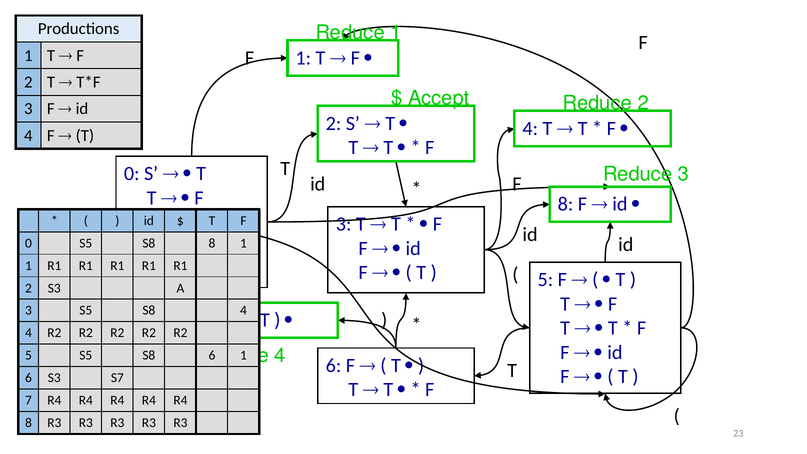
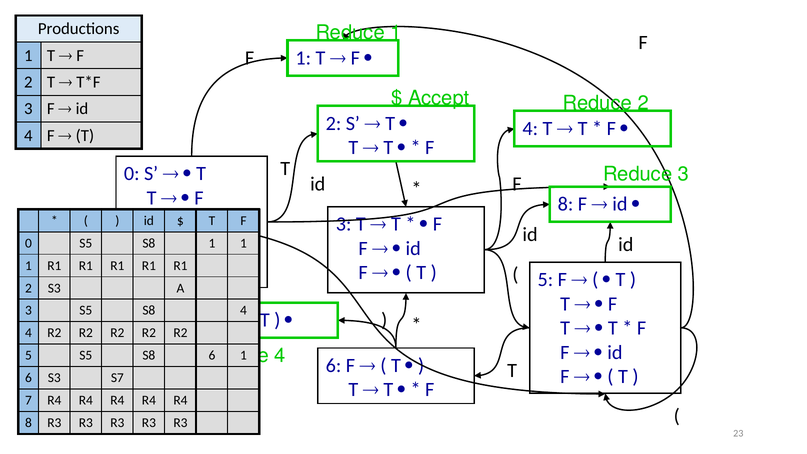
8 at (212, 243): 8 -> 1
